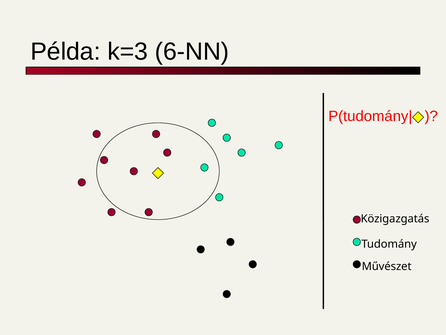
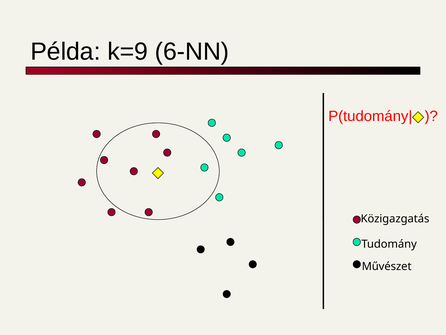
k=3: k=3 -> k=9
